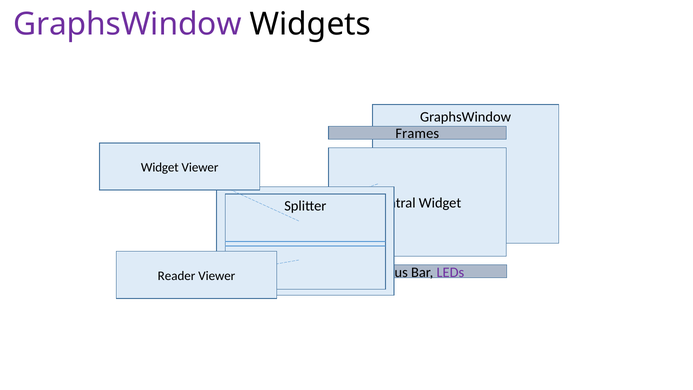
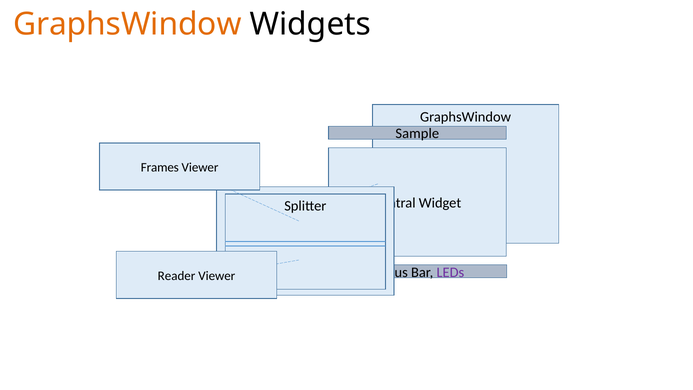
GraphsWindow at (127, 24) colour: purple -> orange
Frames: Frames -> Sample
Widget at (160, 167): Widget -> Frames
